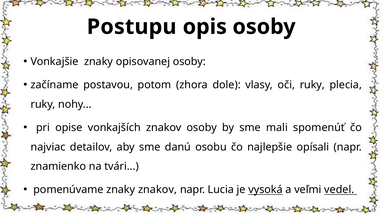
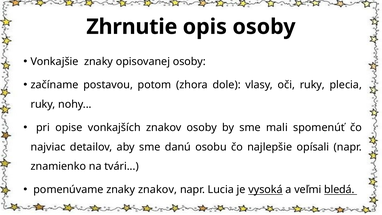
Postupu: Postupu -> Zhrnutie
vedel: vedel -> bledá
